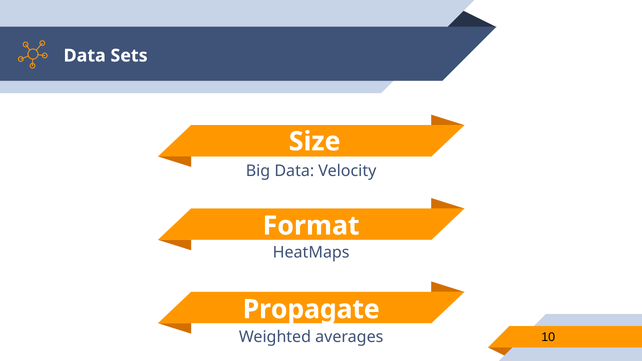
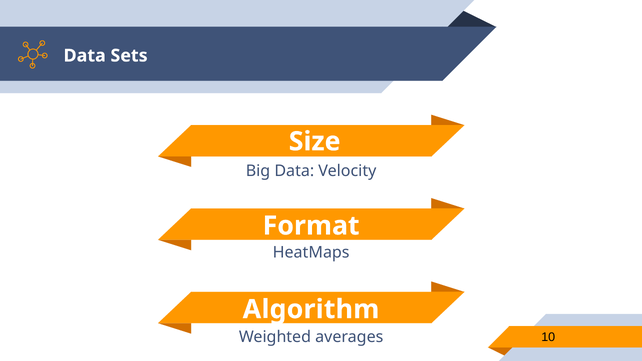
Propagate: Propagate -> Algorithm
